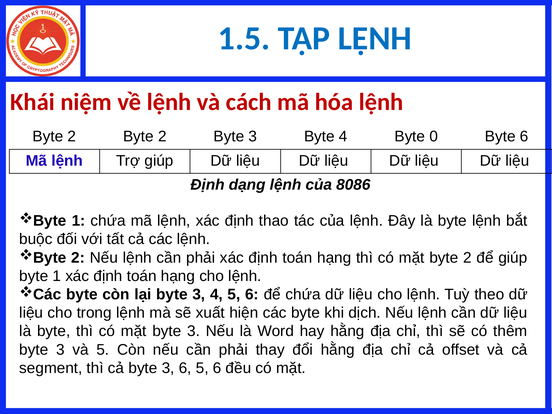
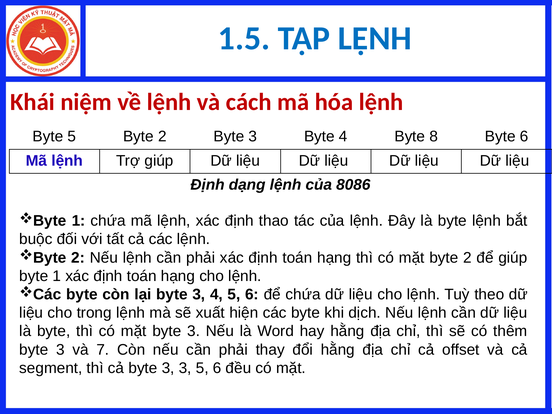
2 at (72, 136): 2 -> 5
0: 0 -> 8
và 5: 5 -> 7
3 6: 6 -> 3
